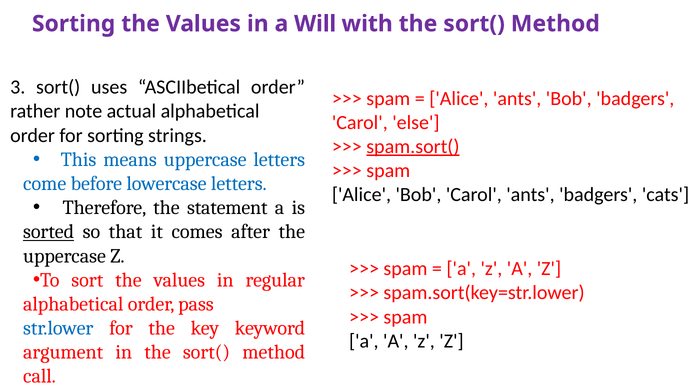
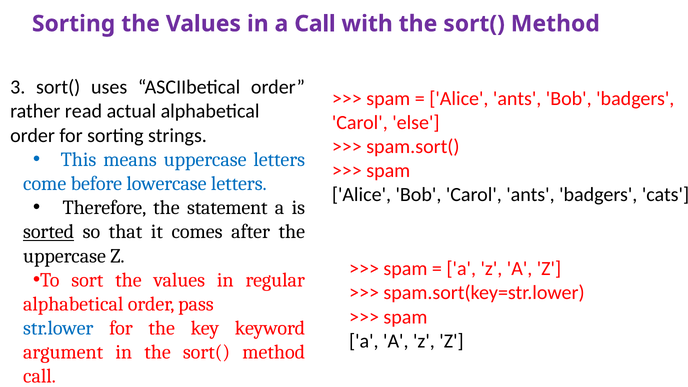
a Will: Will -> Call
note: note -> read
spam.sort( underline: present -> none
